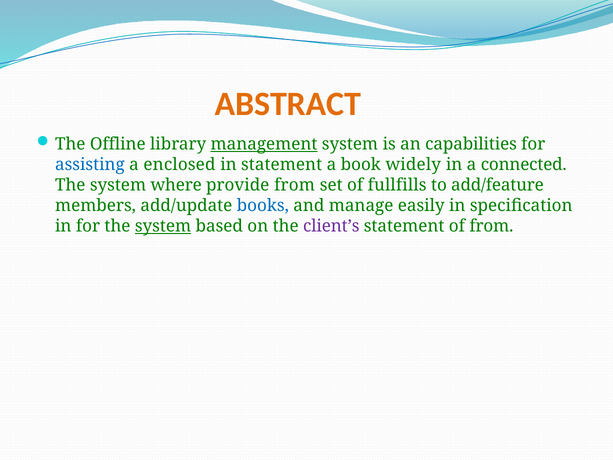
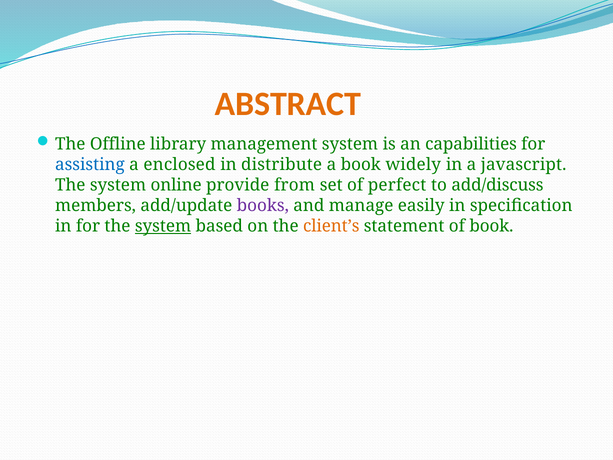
management underline: present -> none
in statement: statement -> distribute
connected: connected -> javascript
where: where -> online
fullfills: fullfills -> perfect
add/feature: add/feature -> add/discuss
books colour: blue -> purple
client’s colour: purple -> orange
of from: from -> book
